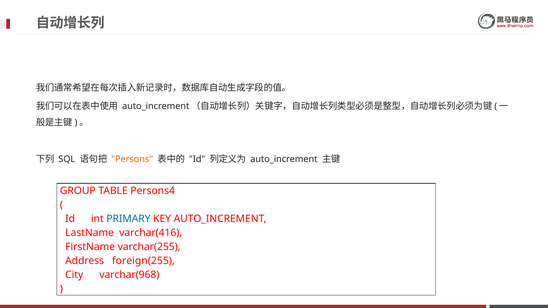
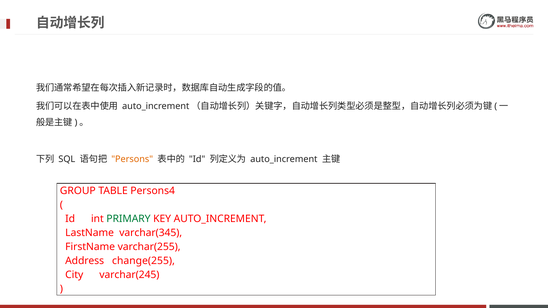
PRIMARY colour: blue -> green
varchar(416: varchar(416 -> varchar(345
foreign(255: foreign(255 -> change(255
varchar(968: varchar(968 -> varchar(245
